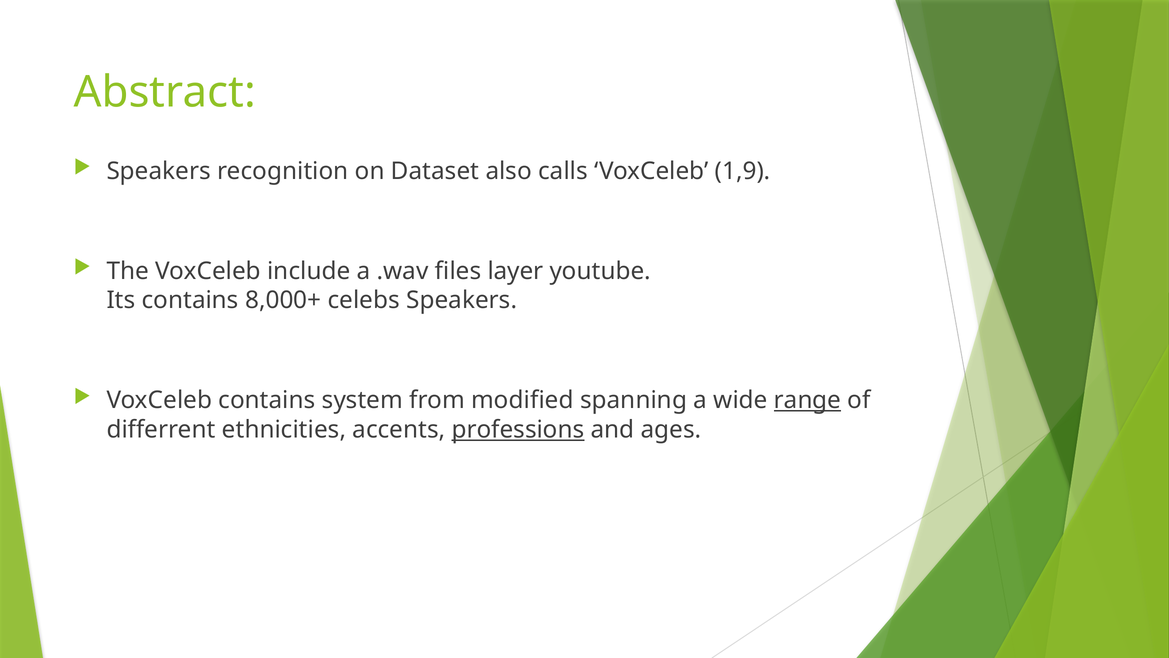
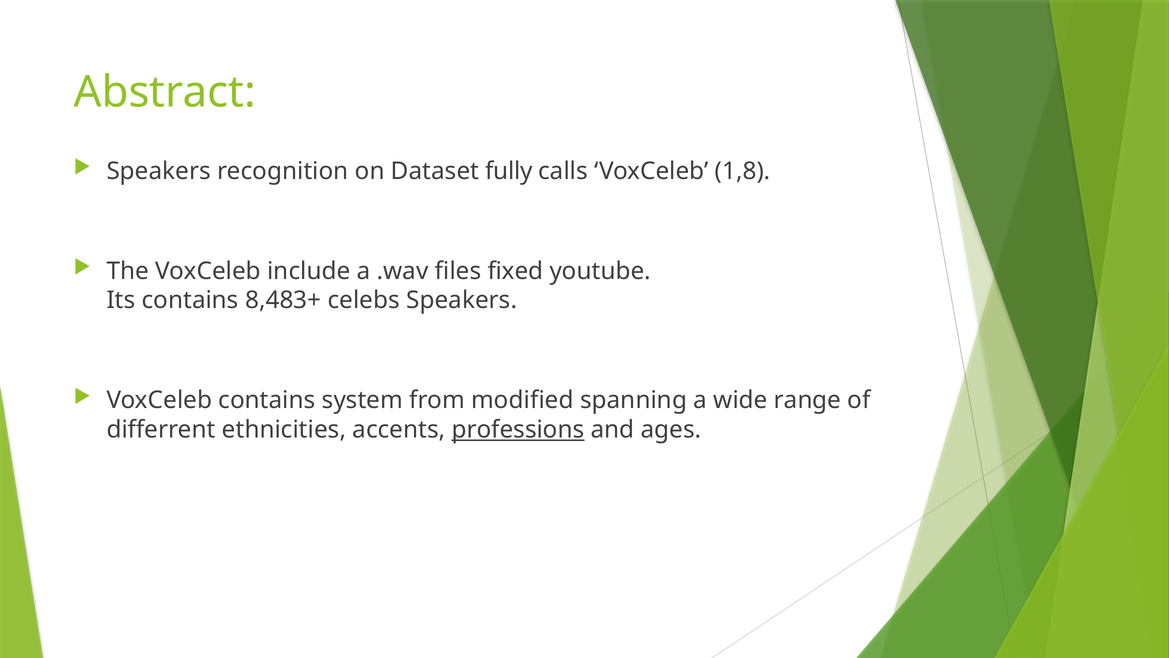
also: also -> fully
1,9: 1,9 -> 1,8
layer: layer -> fixed
8,000+: 8,000+ -> 8,483+
range underline: present -> none
